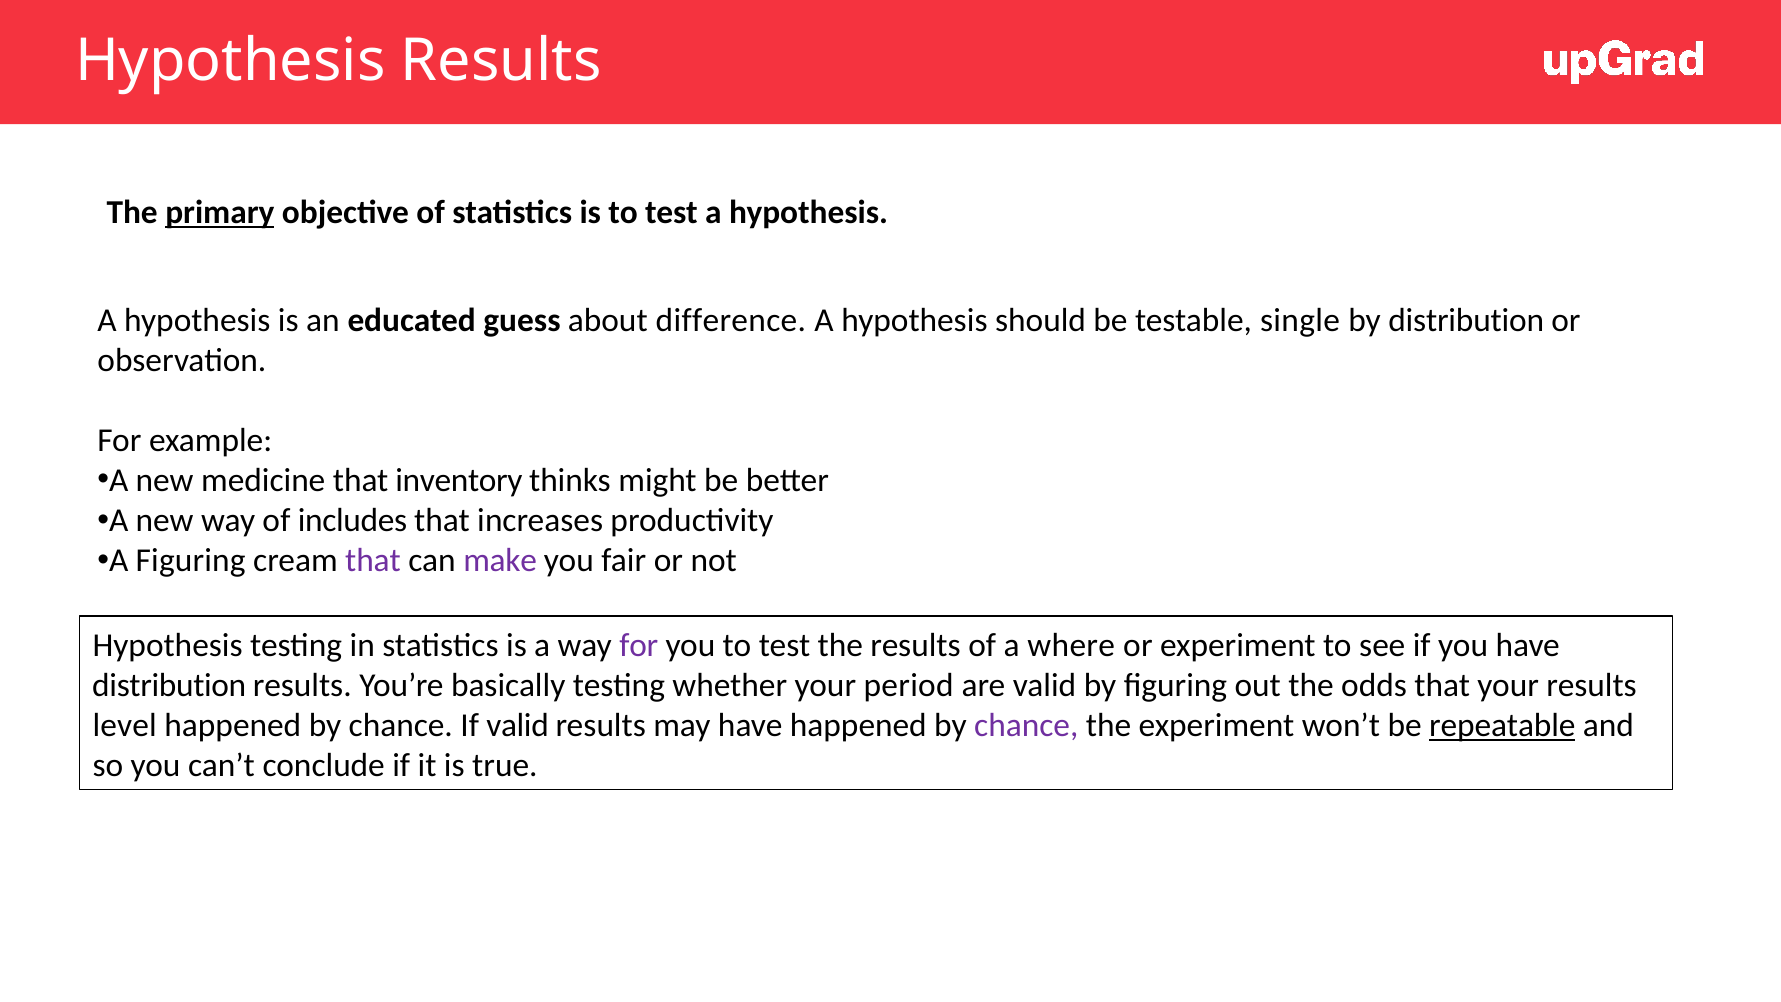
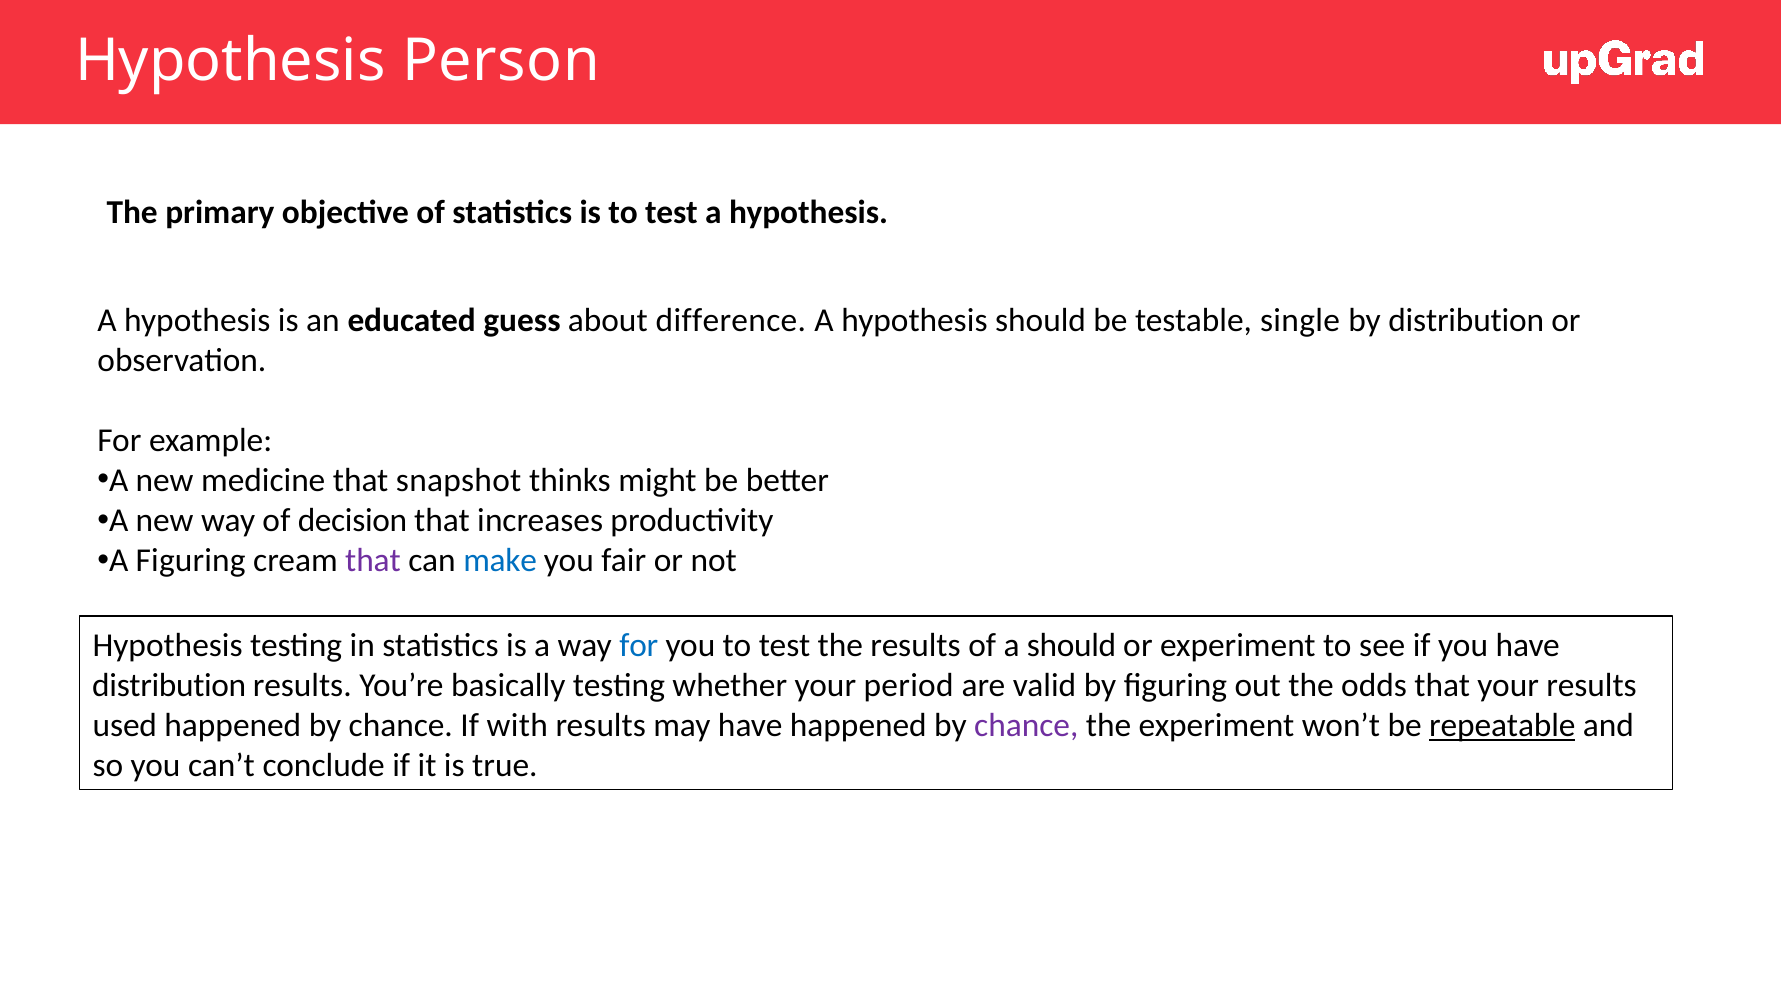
Hypothesis Results: Results -> Person
primary underline: present -> none
inventory: inventory -> snapshot
includes: includes -> decision
make colour: purple -> blue
for at (639, 645) colour: purple -> blue
a where: where -> should
level: level -> used
If valid: valid -> with
